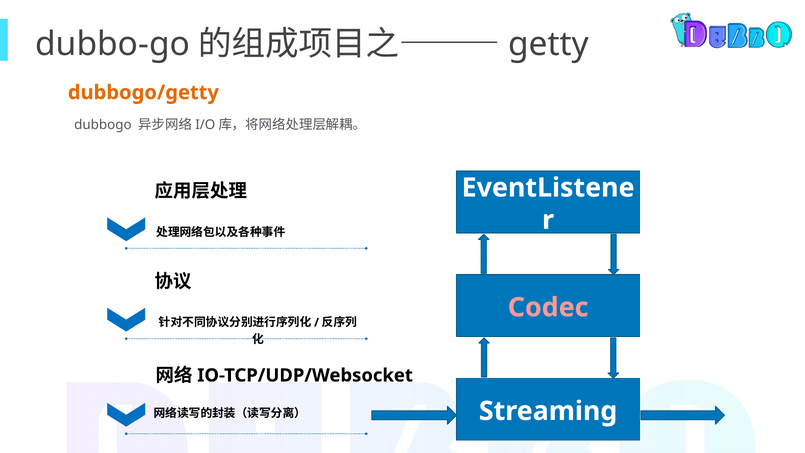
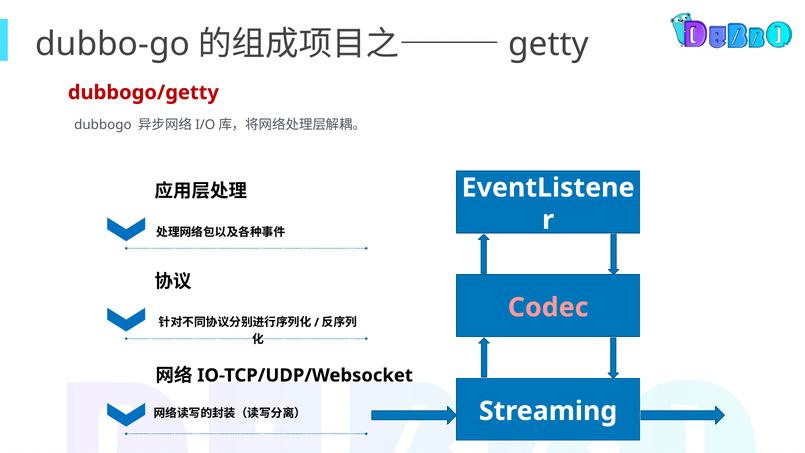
dubbogo/getty colour: orange -> red
